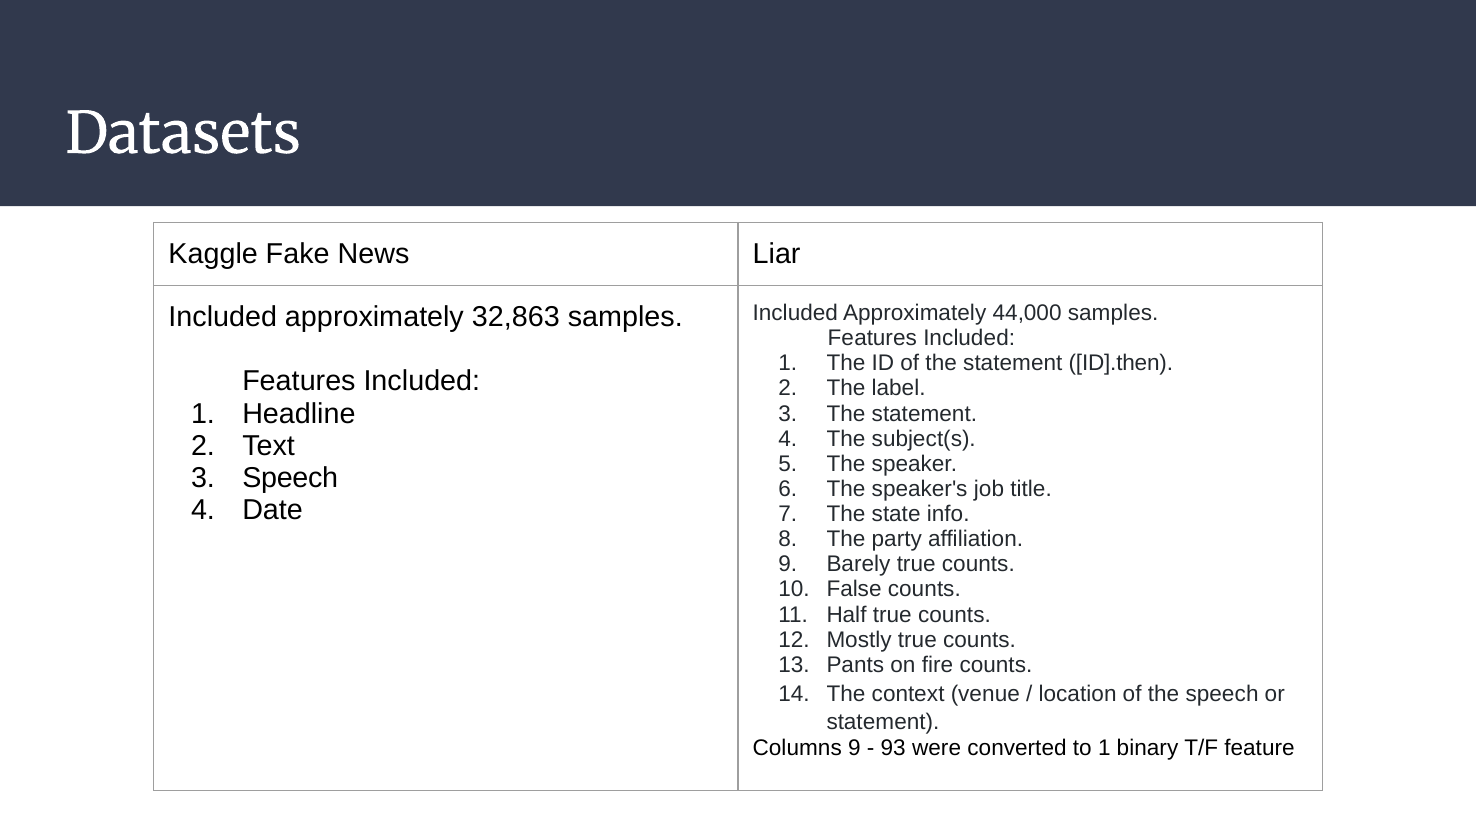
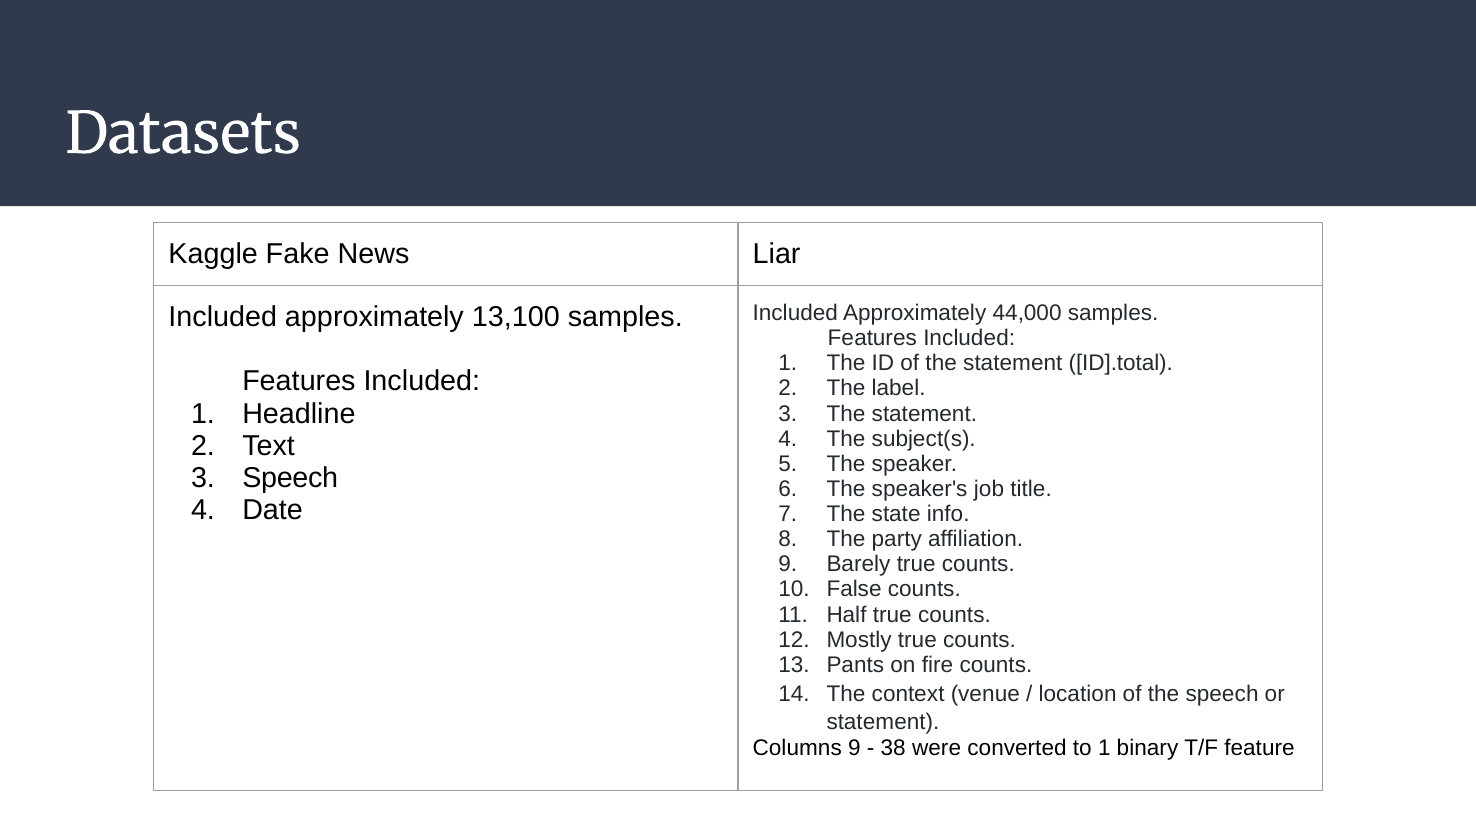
32,863: 32,863 -> 13,100
ID].then: ID].then -> ID].total
93: 93 -> 38
